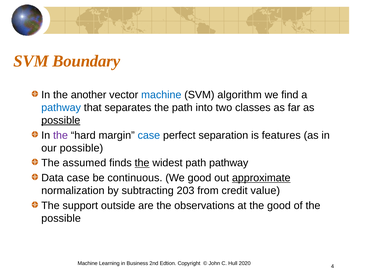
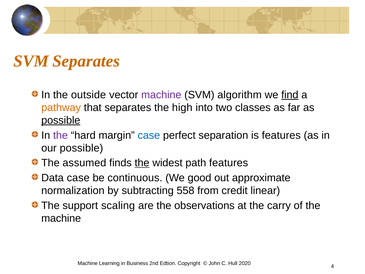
SVM Boundary: Boundary -> Separates
another: another -> outside
machine at (161, 95) colour: blue -> purple
find underline: none -> present
pathway at (61, 107) colour: blue -> orange
the path: path -> high
path pathway: pathway -> features
approximate underline: present -> none
203: 203 -> 558
value: value -> linear
outside: outside -> scaling
the good: good -> carry
possible at (61, 218): possible -> machine
